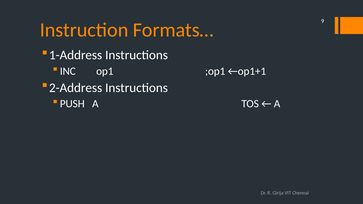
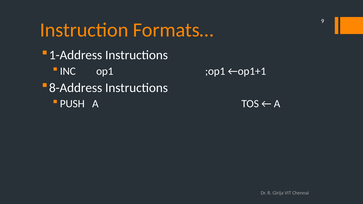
2-Address: 2-Address -> 8-Address
